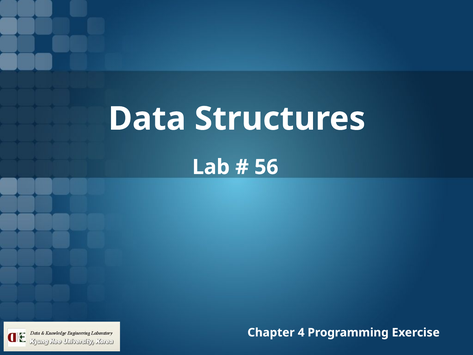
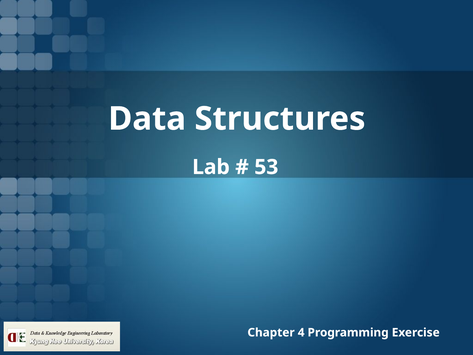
56: 56 -> 53
